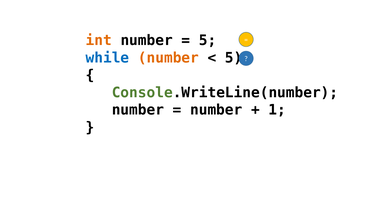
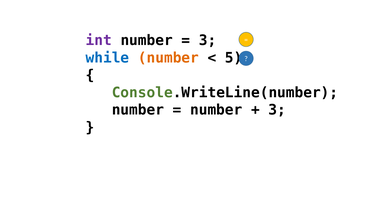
int colour: orange -> purple
5 at (208, 40): 5 -> 3
1 at (277, 110): 1 -> 3
